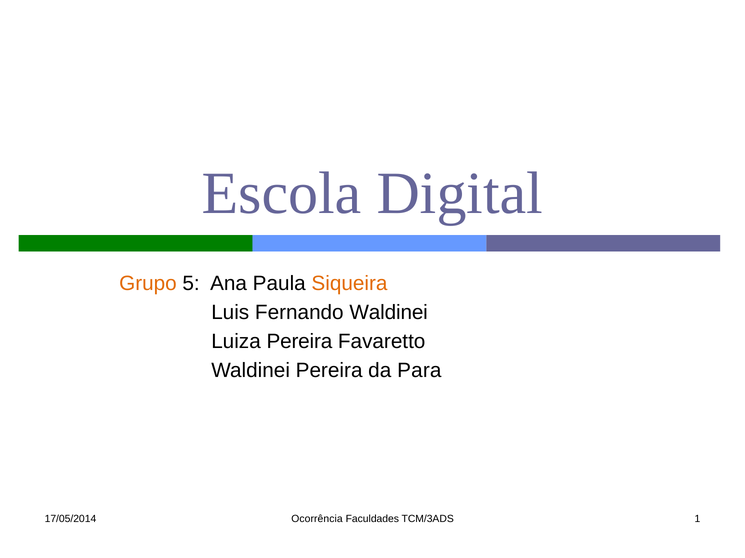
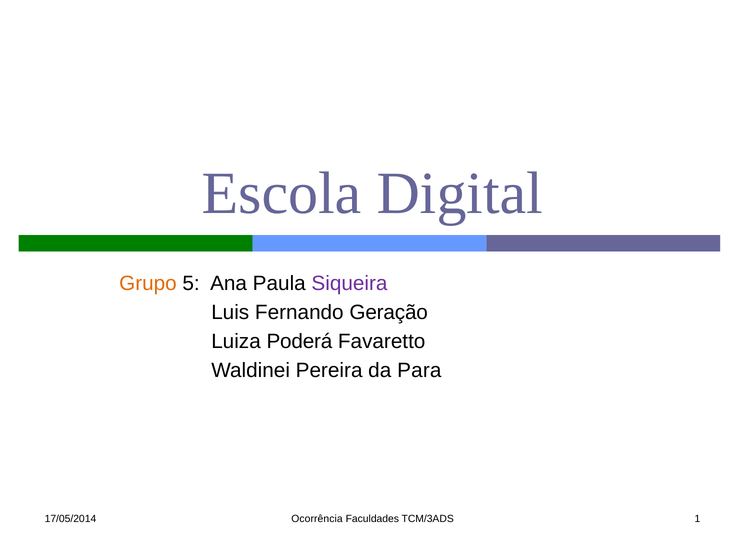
Siqueira colour: orange -> purple
Fernando Waldinei: Waldinei -> Geração
Luiza Pereira: Pereira -> Poderá
